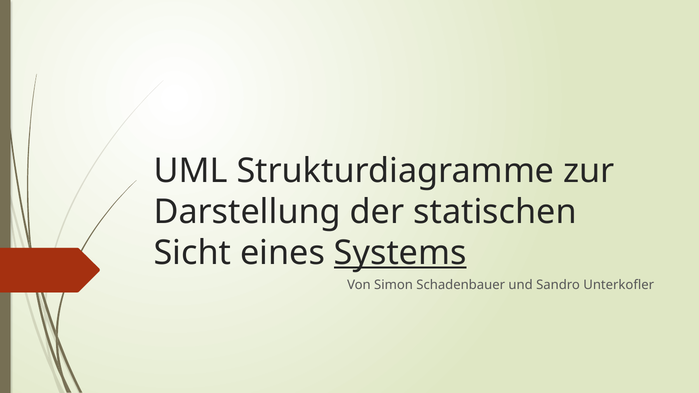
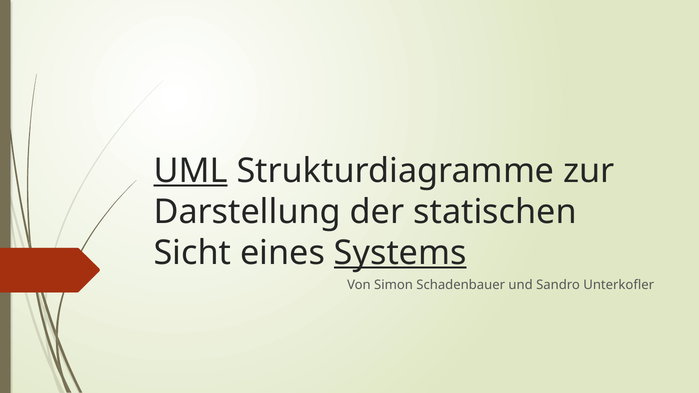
UML underline: none -> present
